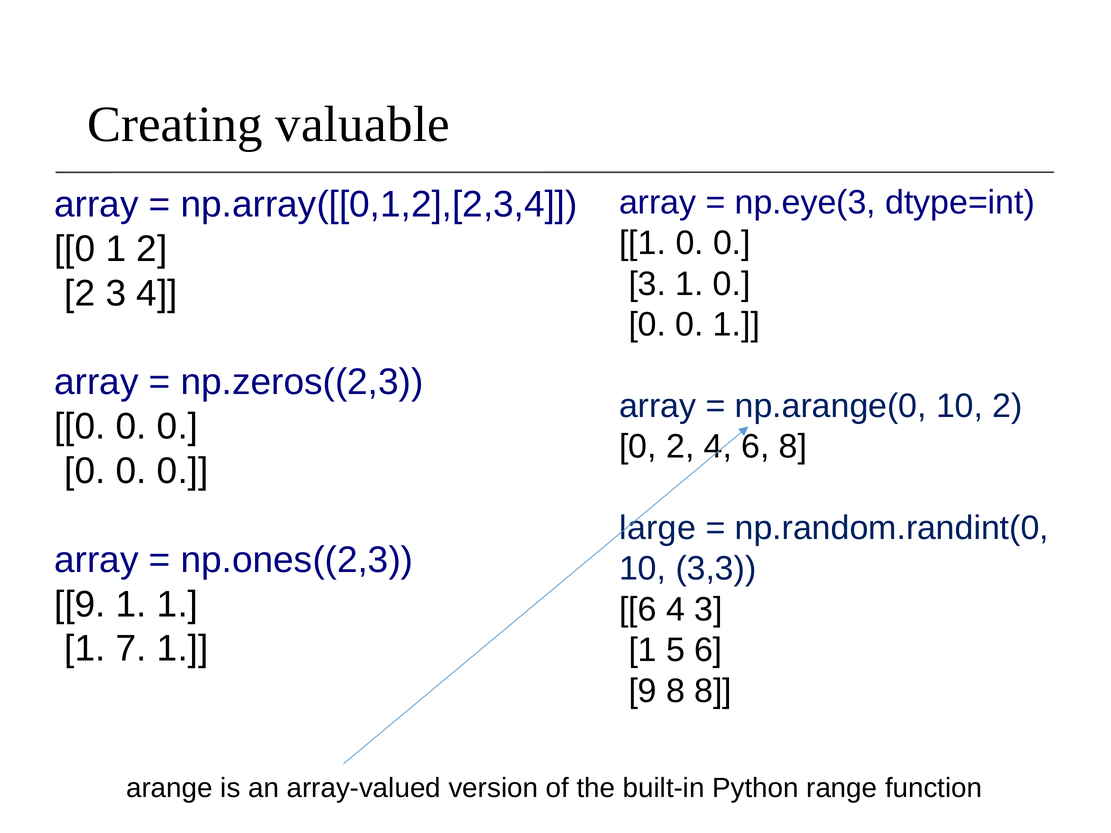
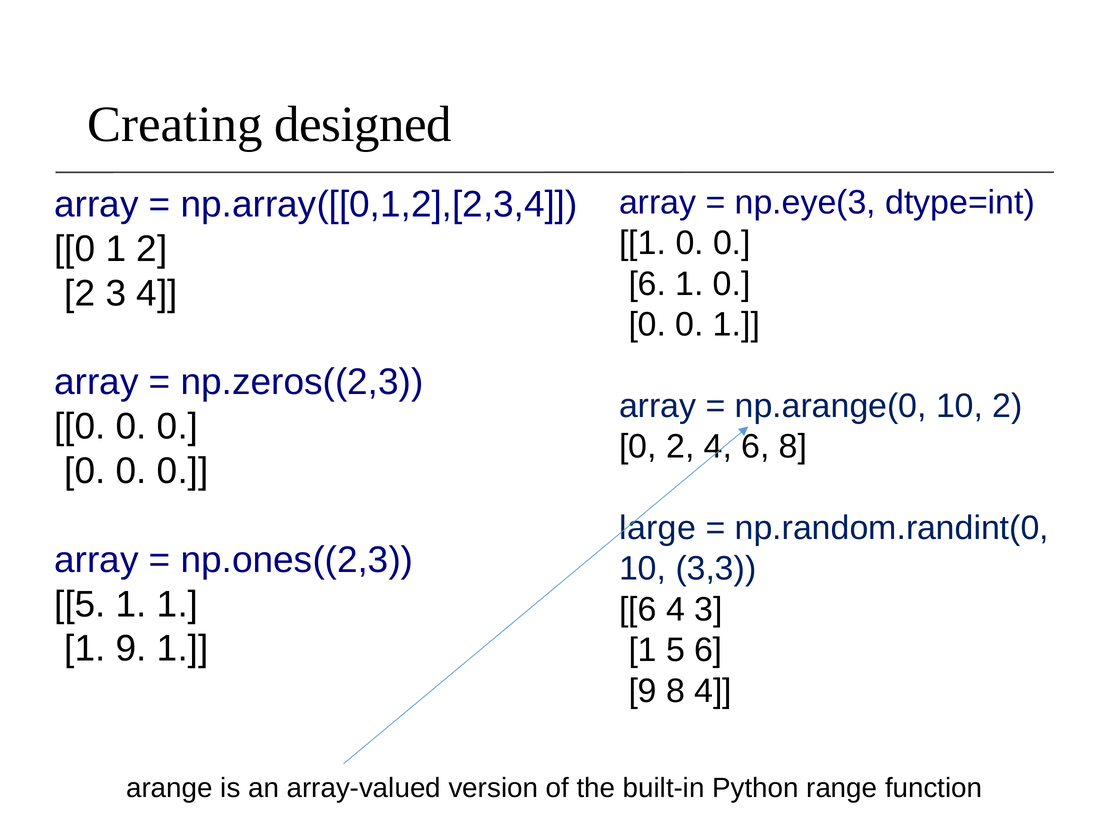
valuable: valuable -> designed
3 at (647, 284): 3 -> 6
9 at (80, 604): 9 -> 5
1 7: 7 -> 9
8 8: 8 -> 4
